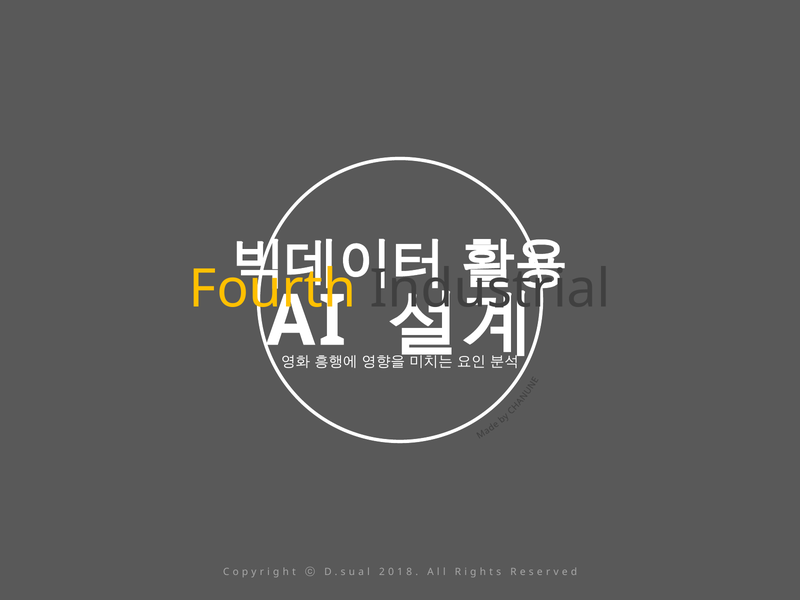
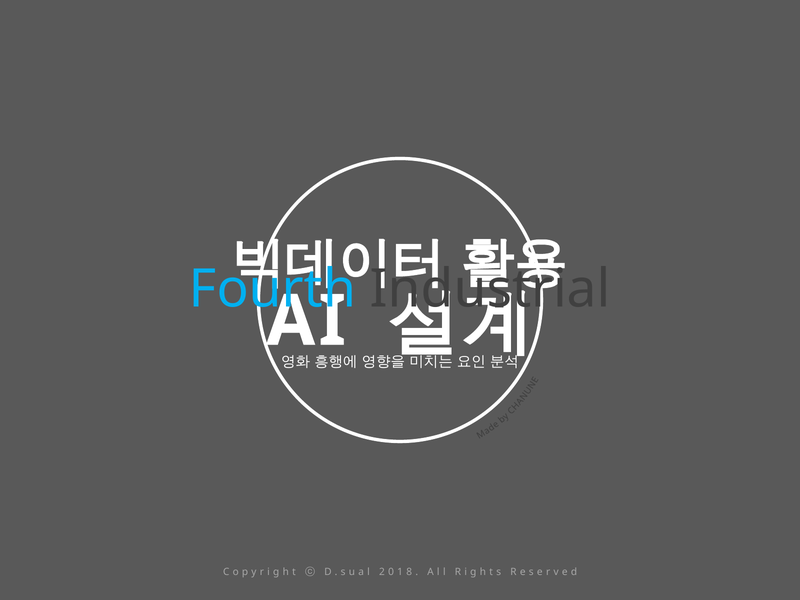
Fourth colour: yellow -> light blue
